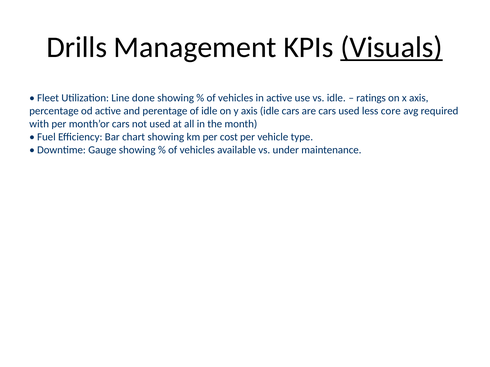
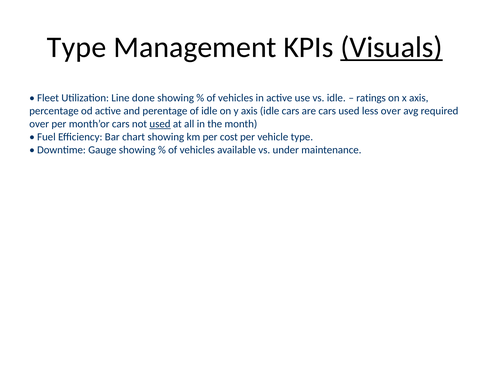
Drills at (77, 47): Drills -> Type
less core: core -> over
with at (39, 124): with -> over
used at (160, 124) underline: none -> present
